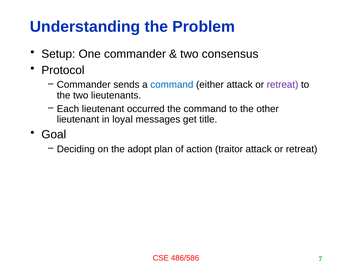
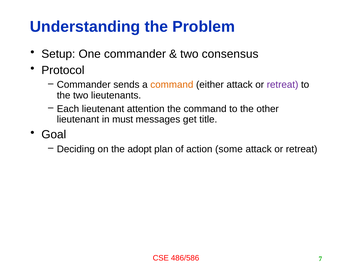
command at (172, 85) colour: blue -> orange
occurred: occurred -> attention
loyal: loyal -> must
traitor: traitor -> some
